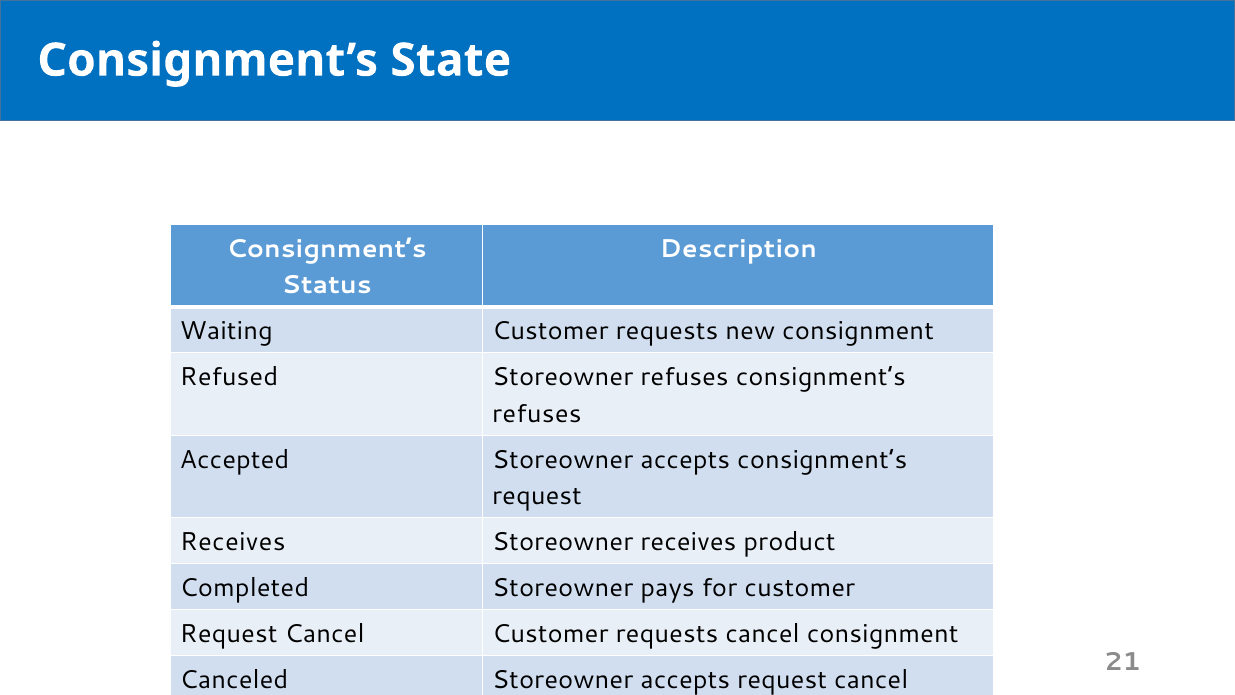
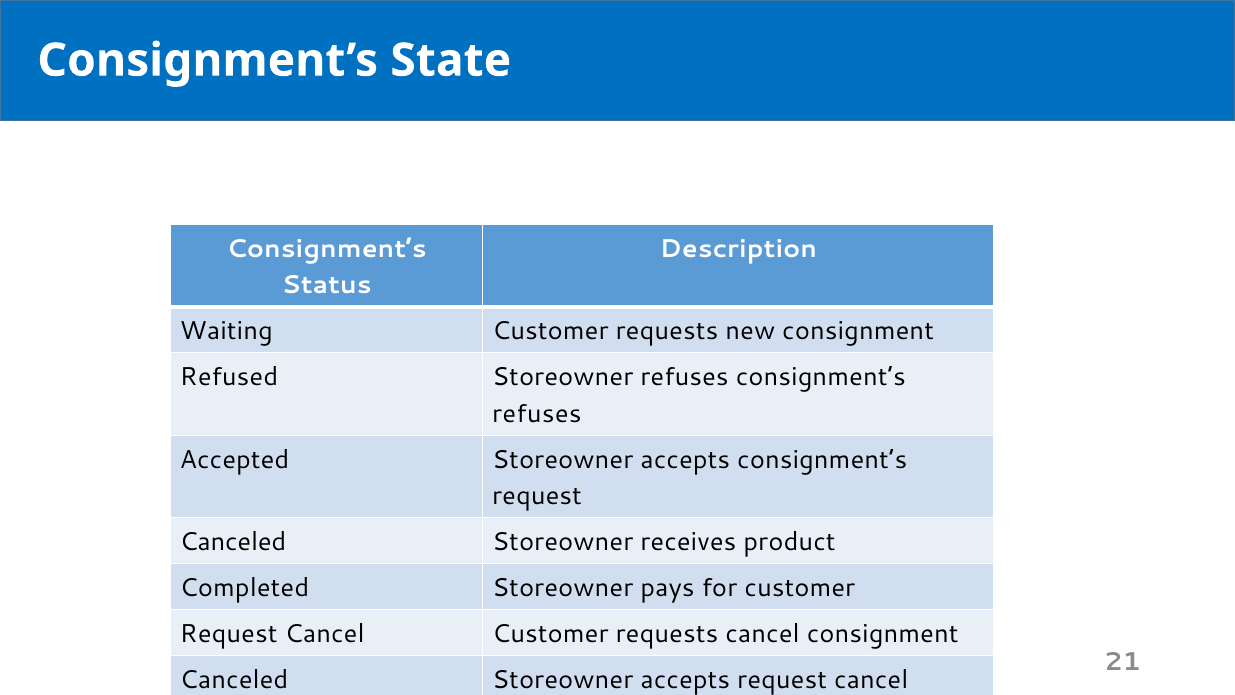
Receives at (233, 542): Receives -> Canceled
